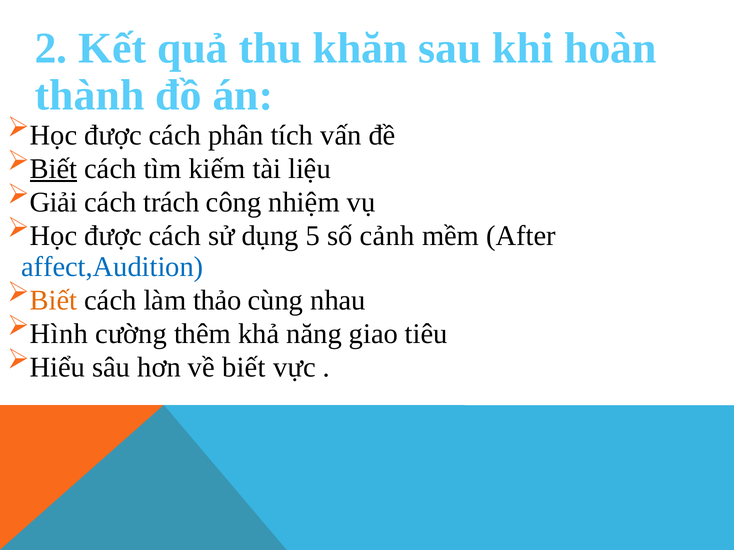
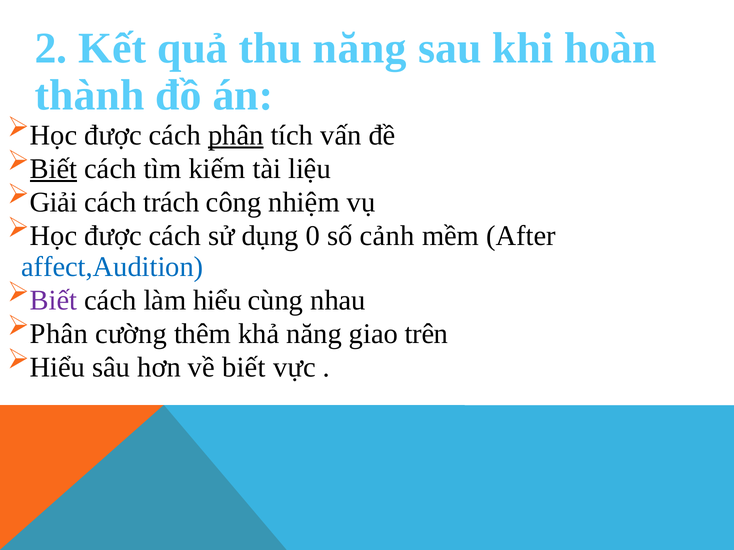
thu khăn: khăn -> năng
phân at (236, 135) underline: none -> present
5: 5 -> 0
Biết at (54, 301) colour: orange -> purple
làm thảo: thảo -> hiểu
Hình at (59, 334): Hình -> Phân
tiêu: tiêu -> trên
